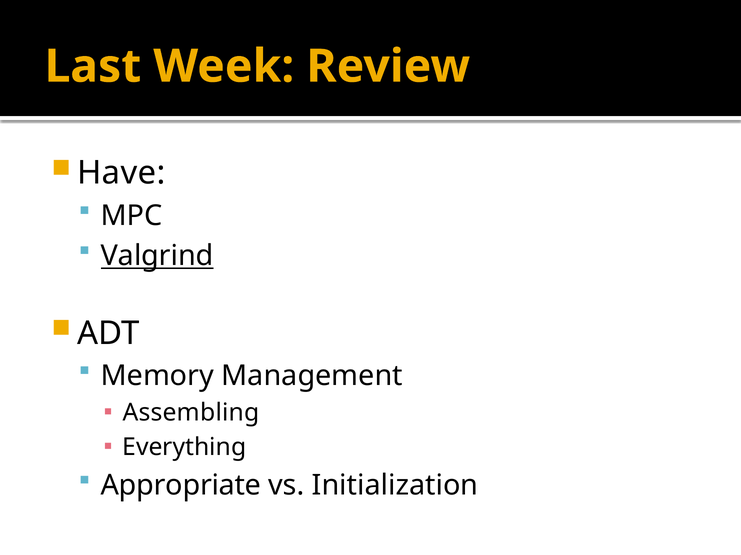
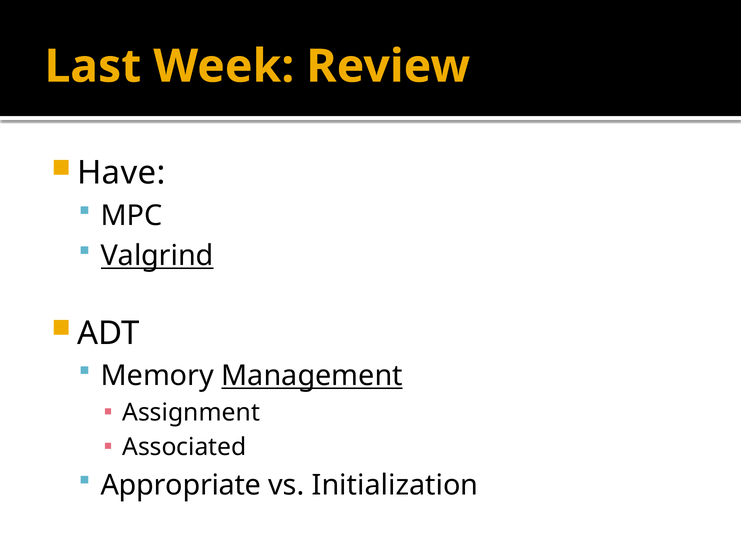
Management underline: none -> present
Assembling: Assembling -> Assignment
Everything: Everything -> Associated
